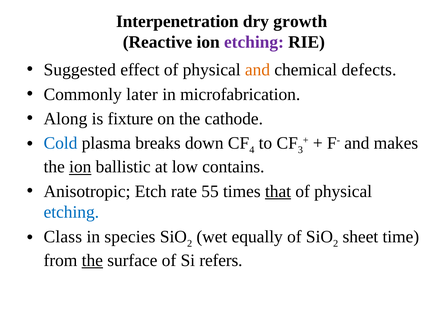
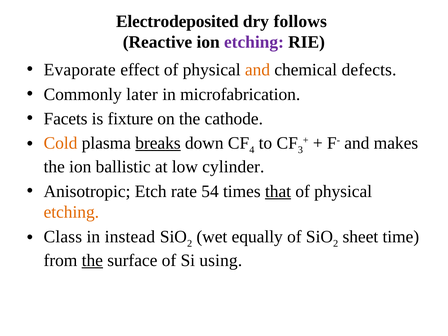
Interpenetration: Interpenetration -> Electrodeposited
growth: growth -> follows
Suggested: Suggested -> Evaporate
Along: Along -> Facets
Cold colour: blue -> orange
breaks underline: none -> present
ion at (80, 167) underline: present -> none
contains: contains -> cylinder
55: 55 -> 54
etching at (71, 212) colour: blue -> orange
species: species -> instead
refers: refers -> using
